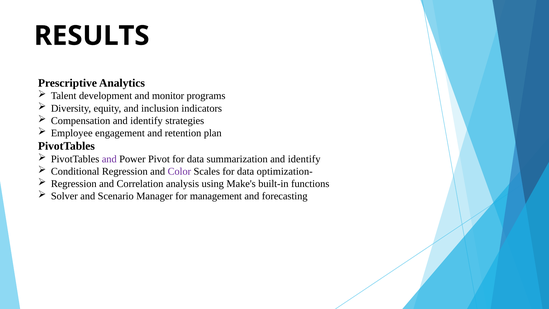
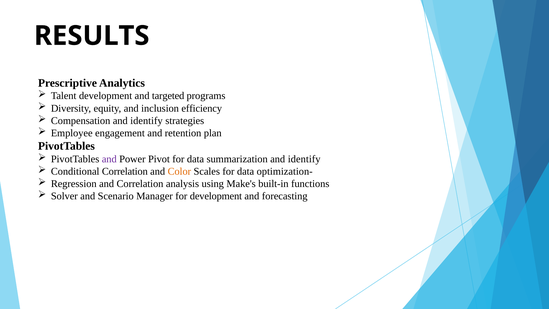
monitor: monitor -> targeted
indicators: indicators -> efficiency
Conditional Regression: Regression -> Correlation
Color colour: purple -> orange
for management: management -> development
